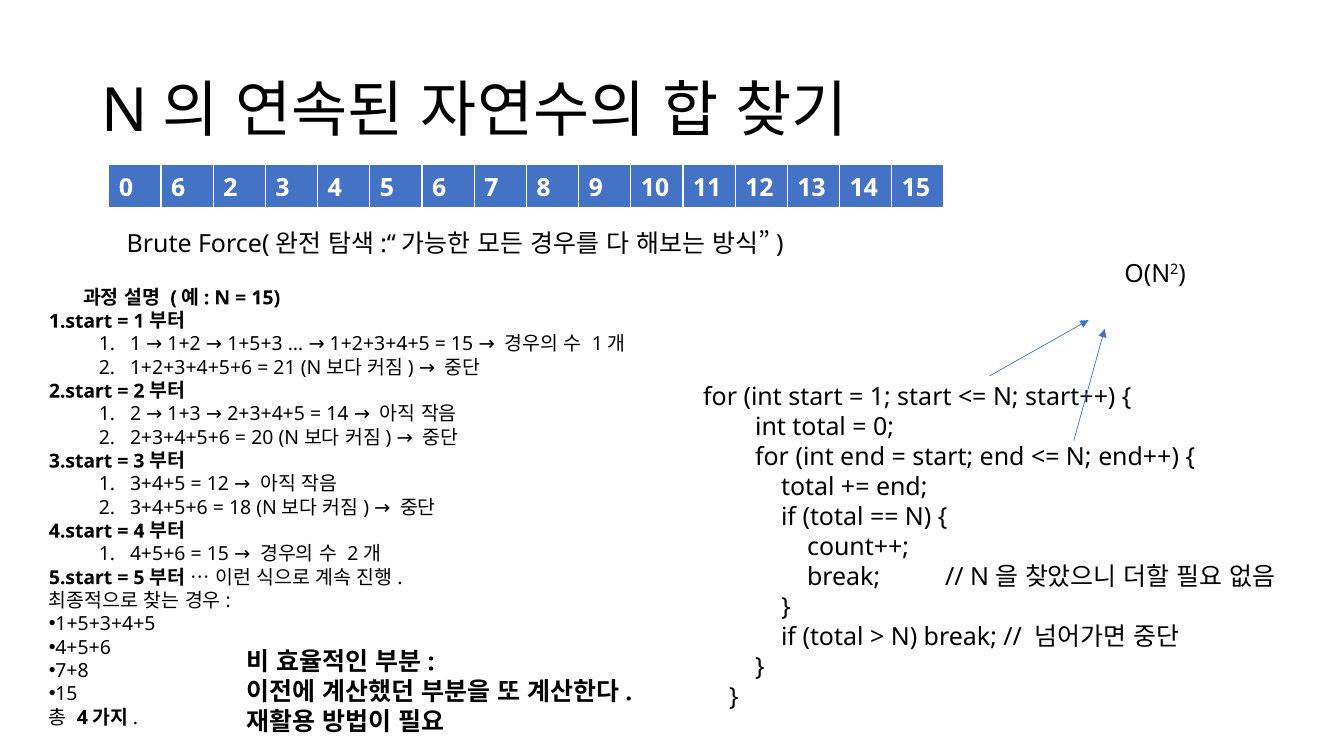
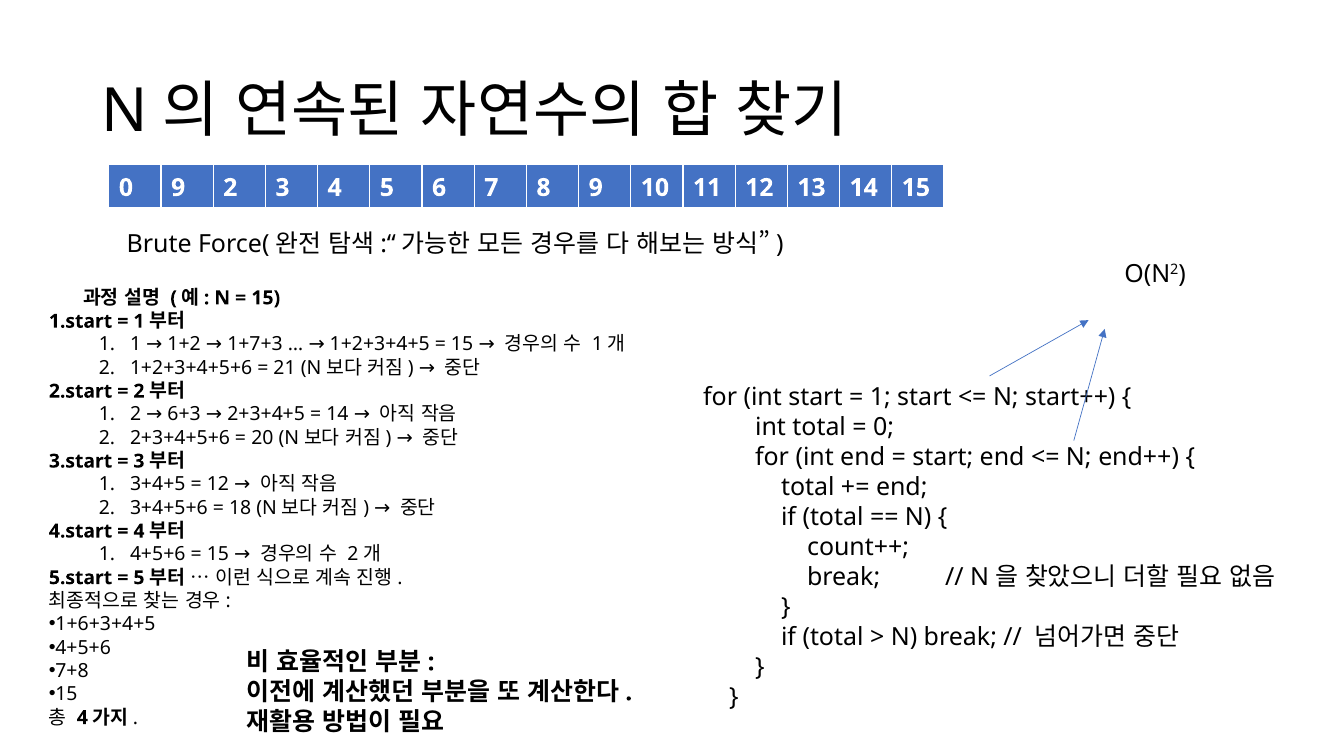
0 6: 6 -> 9
1+5+3: 1+5+3 -> 1+7+3
1+3: 1+3 -> 6+3
1+5+3+4+5: 1+5+3+4+5 -> 1+6+3+4+5
